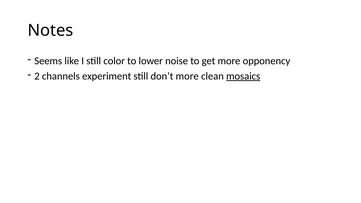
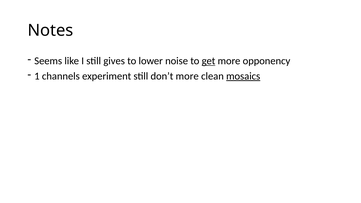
color: color -> gives
get underline: none -> present
2: 2 -> 1
